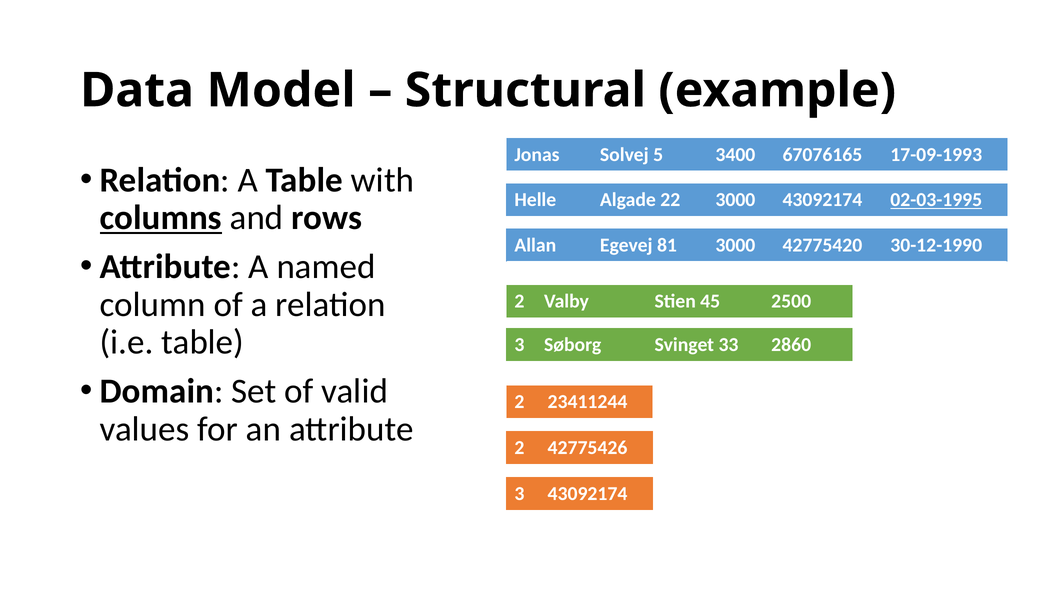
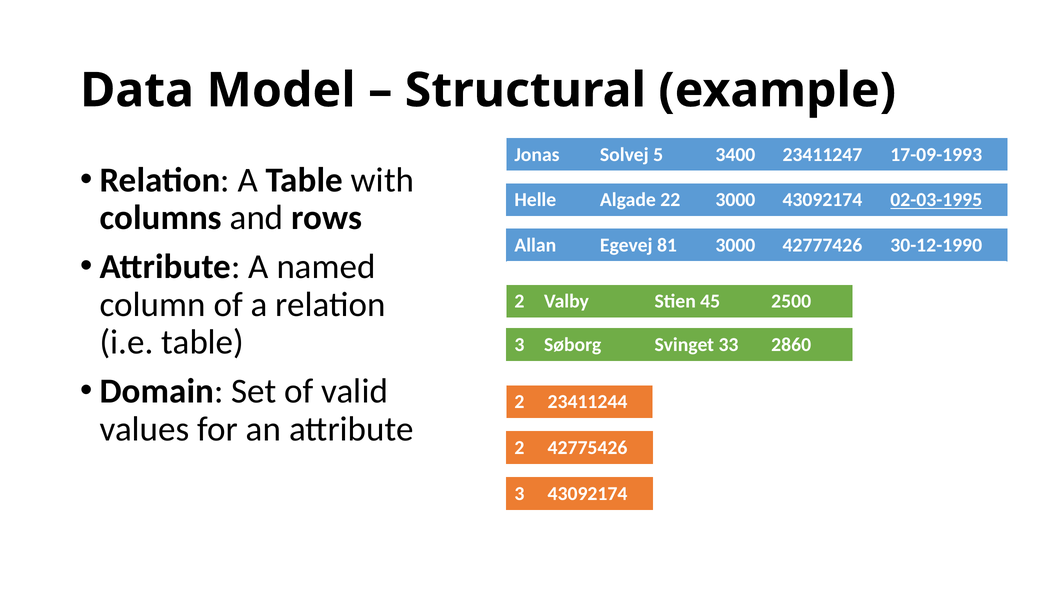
67076165: 67076165 -> 23411247
columns underline: present -> none
42775420: 42775420 -> 42777426
